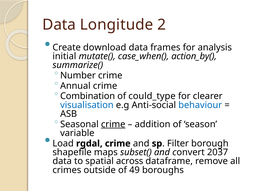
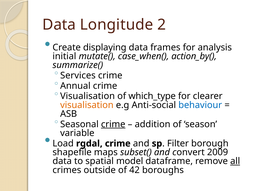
download: download -> displaying
Number: Number -> Services
Combination at (88, 96): Combination -> Visualisation
could_type: could_type -> which_type
visualisation at (87, 105) colour: blue -> orange
2037: 2037 -> 2009
across: across -> model
all underline: none -> present
49: 49 -> 42
